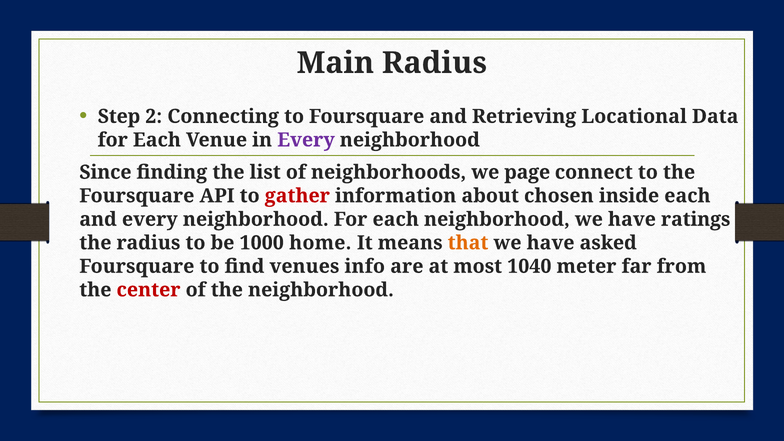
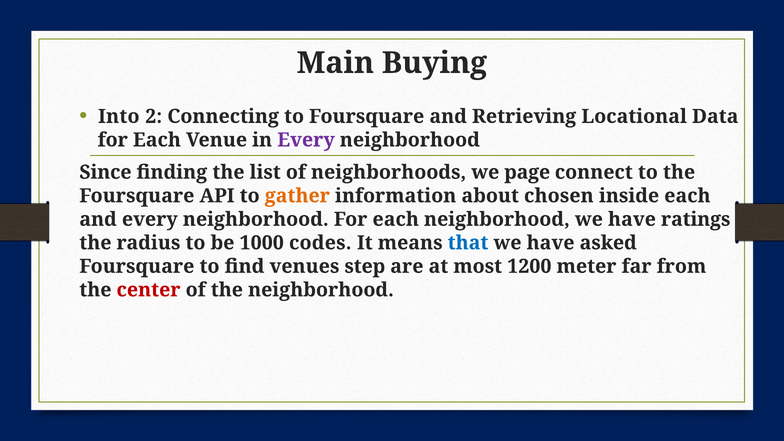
Main Radius: Radius -> Buying
Step: Step -> Into
gather colour: red -> orange
home: home -> codes
that colour: orange -> blue
info: info -> step
1040: 1040 -> 1200
